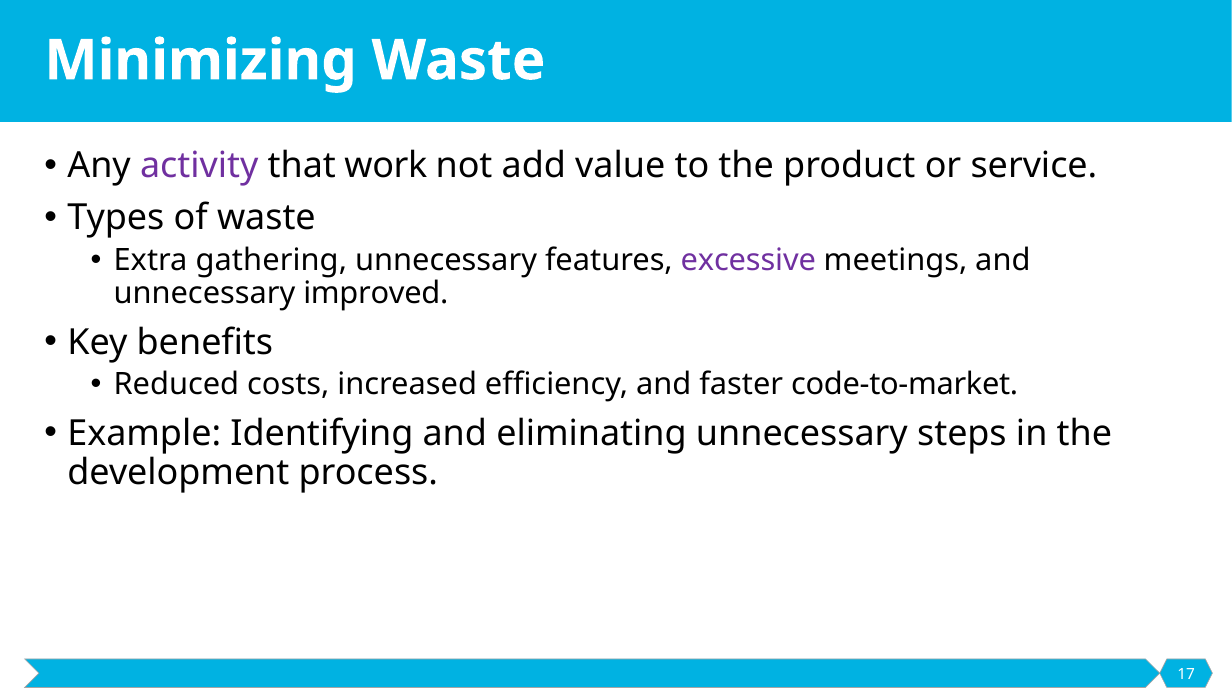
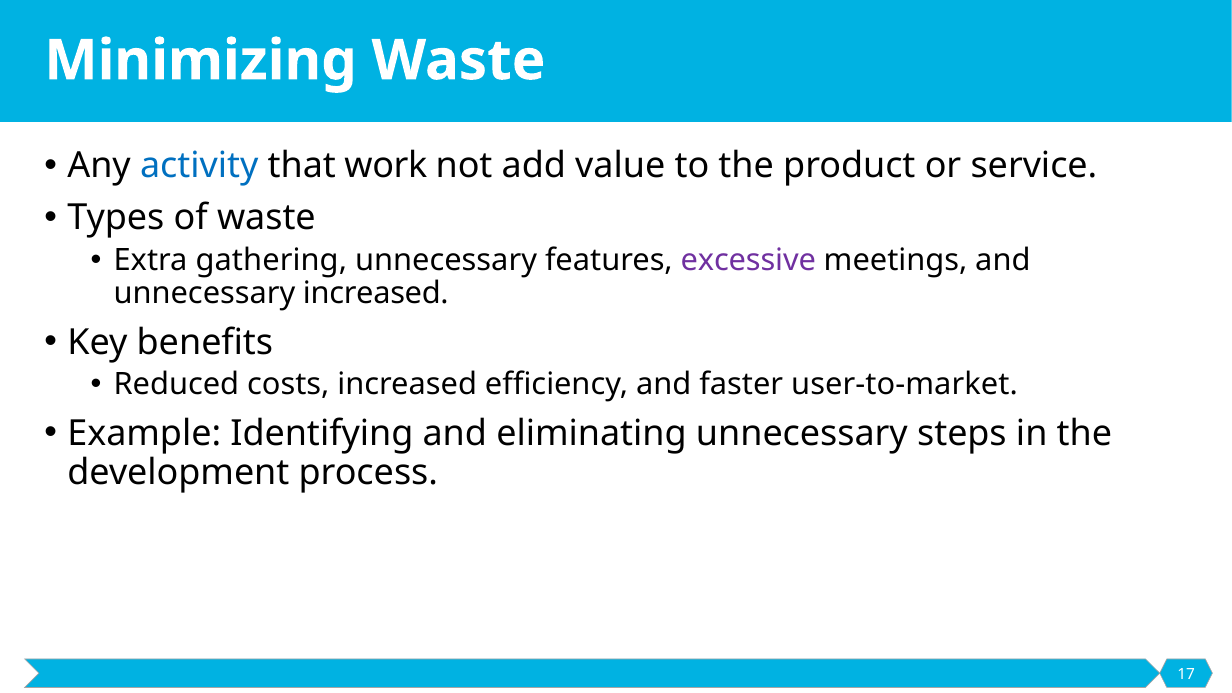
activity colour: purple -> blue
unnecessary improved: improved -> increased
code-to-market: code-to-market -> user-to-market
